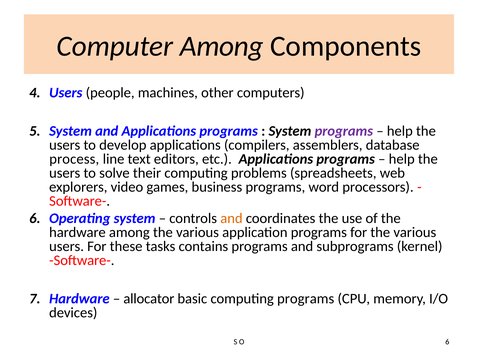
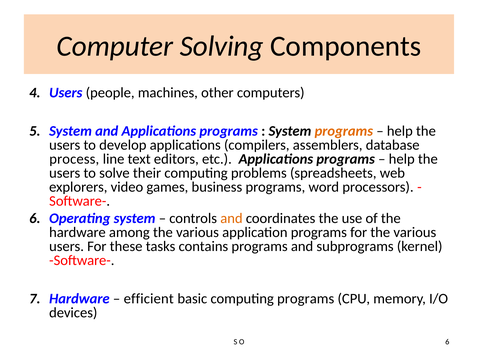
Computer Among: Among -> Solving
programs at (344, 131) colour: purple -> orange
allocator: allocator -> efficient
